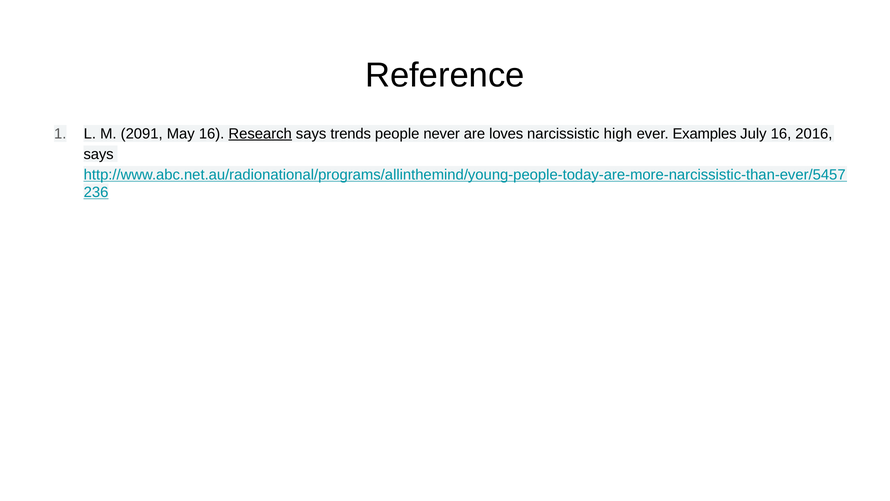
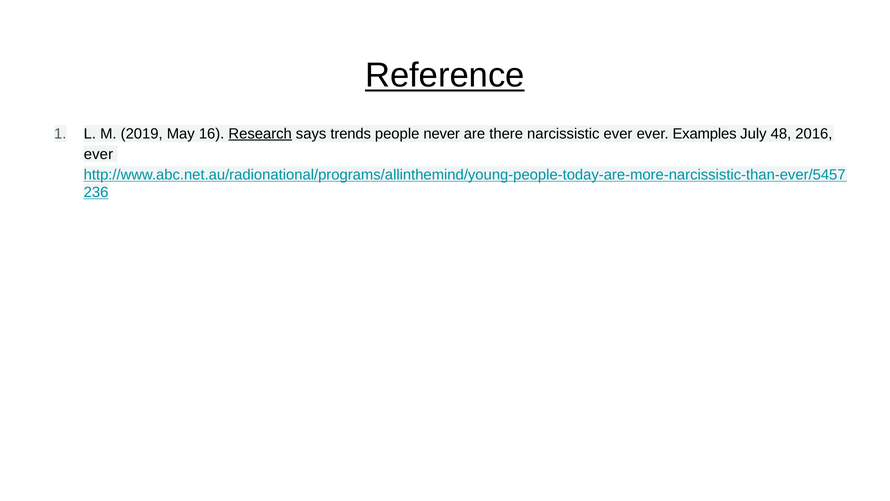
Reference underline: none -> present
2091: 2091 -> 2019
loves: loves -> there
narcissistic high: high -> ever
July 16: 16 -> 48
says at (99, 154): says -> ever
